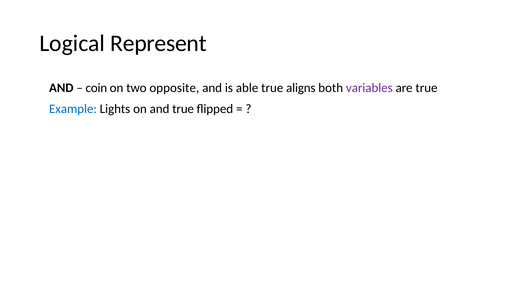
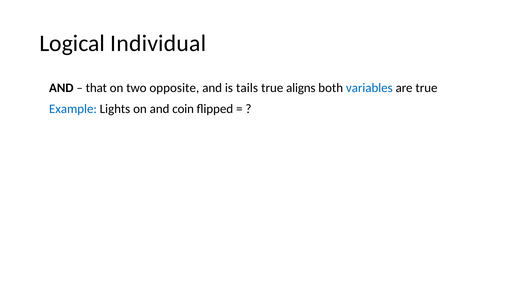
Represent: Represent -> Individual
coin: coin -> that
able: able -> tails
variables colour: purple -> blue
and true: true -> coin
